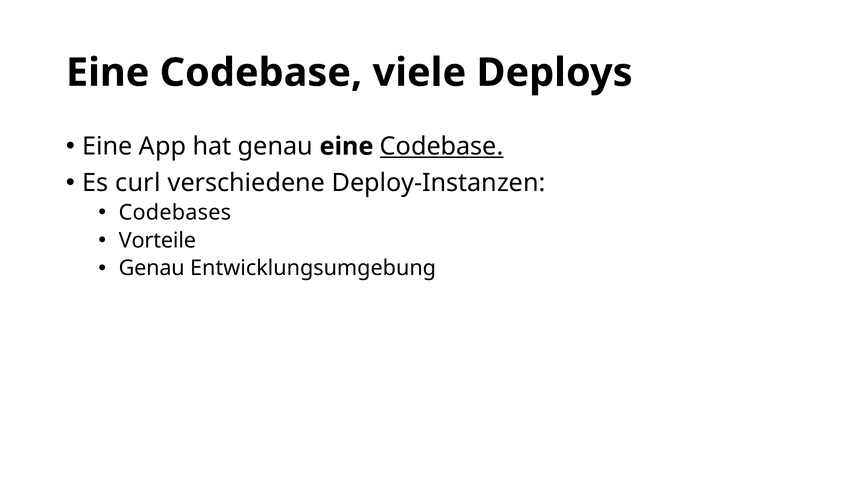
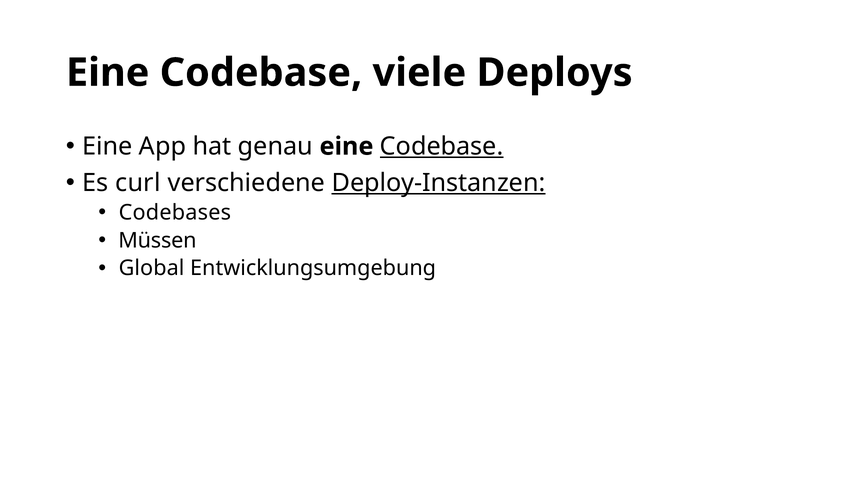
Deploy-Instanzen underline: none -> present
Vorteile: Vorteile -> Müssen
Genau at (152, 268): Genau -> Global
